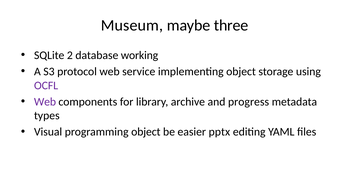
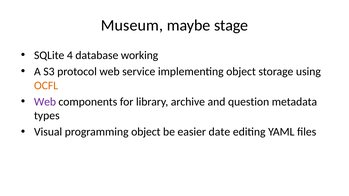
three: three -> stage
2: 2 -> 4
OCFL colour: purple -> orange
progress: progress -> question
pptx: pptx -> date
